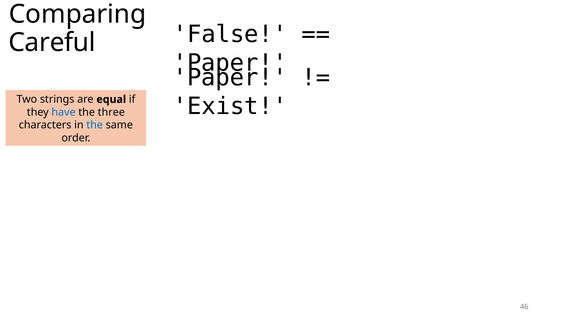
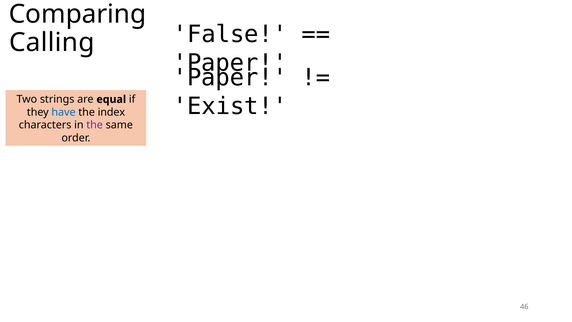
Careful: Careful -> Calling
three: three -> index
the at (95, 125) colour: blue -> purple
